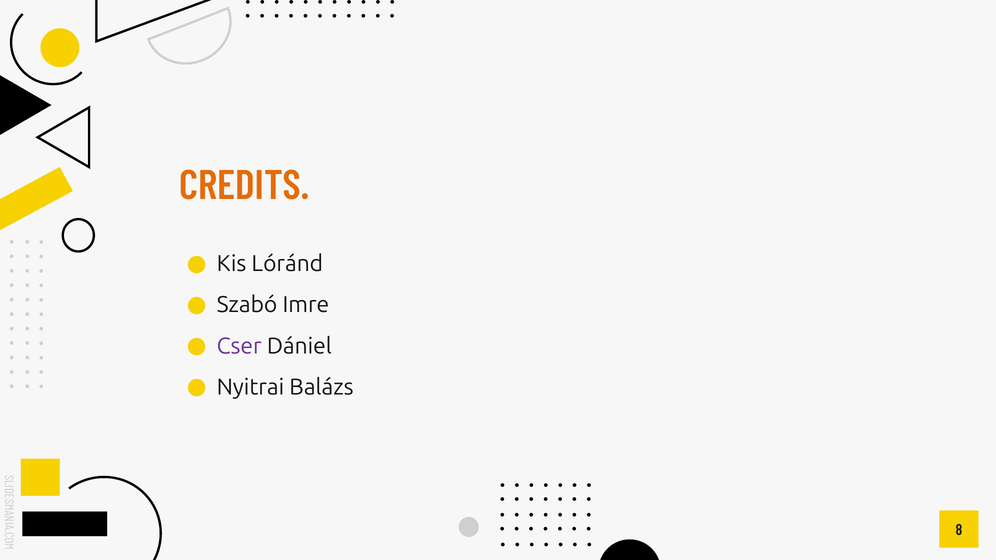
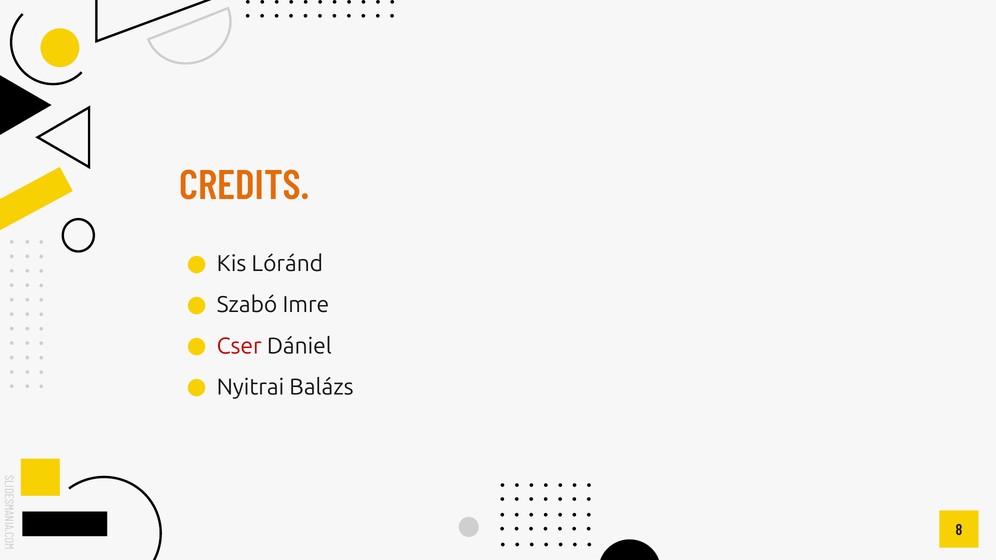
Cser colour: purple -> red
